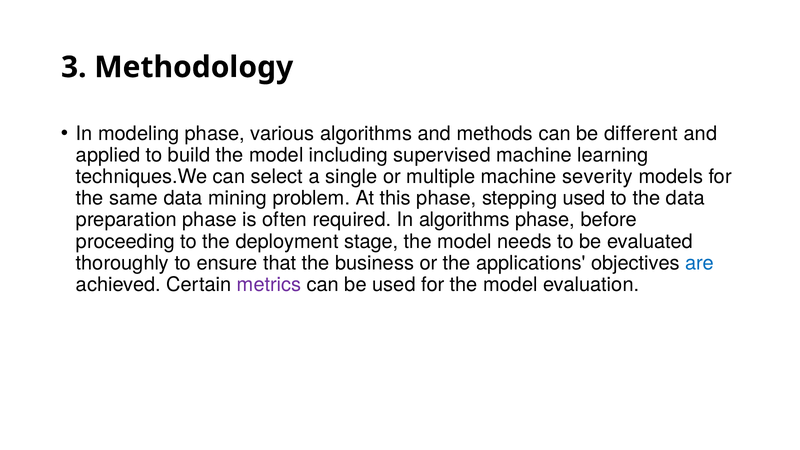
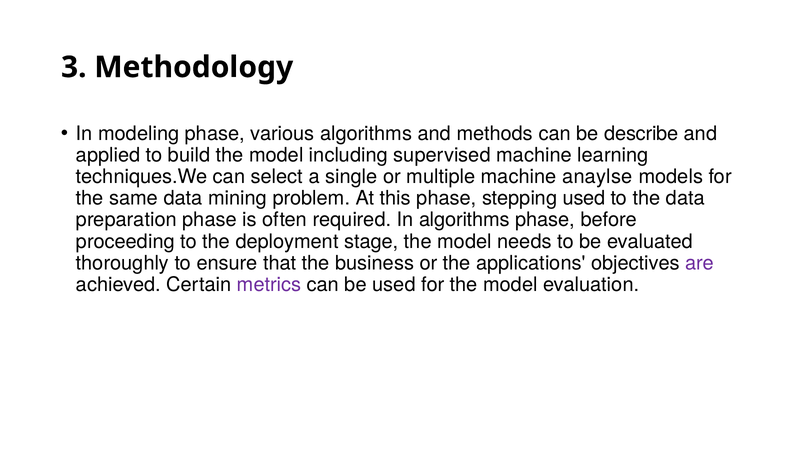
different: different -> describe
severity: severity -> anaylse
are colour: blue -> purple
